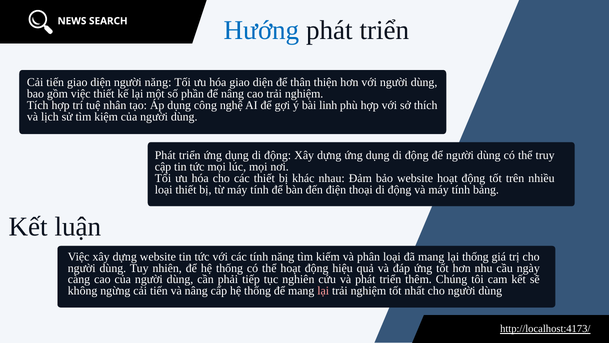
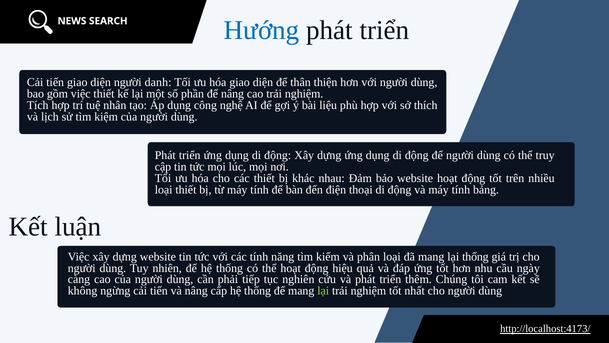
người năng: năng -> danh
linh: linh -> liệu
lại at (323, 291) colour: pink -> light green
